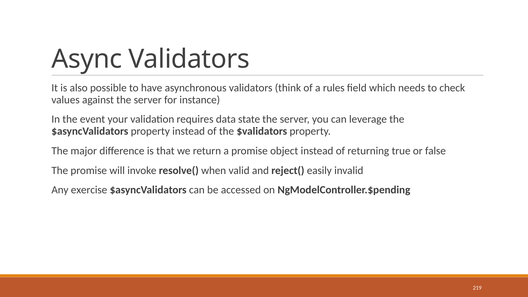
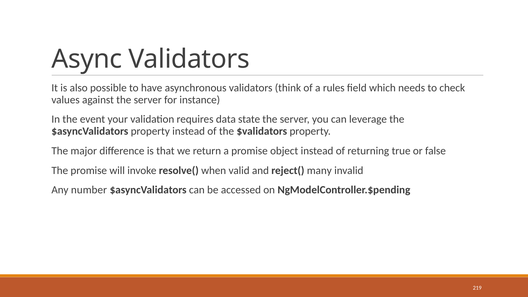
easily: easily -> many
exercise: exercise -> number
